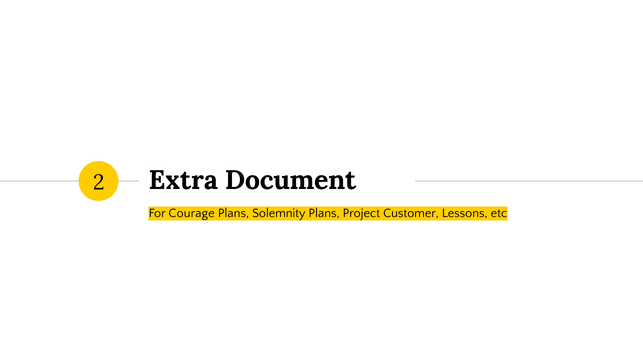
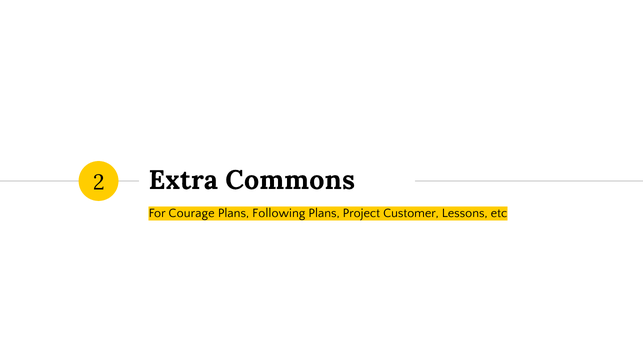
Document: Document -> Commons
Solemnity: Solemnity -> Following
